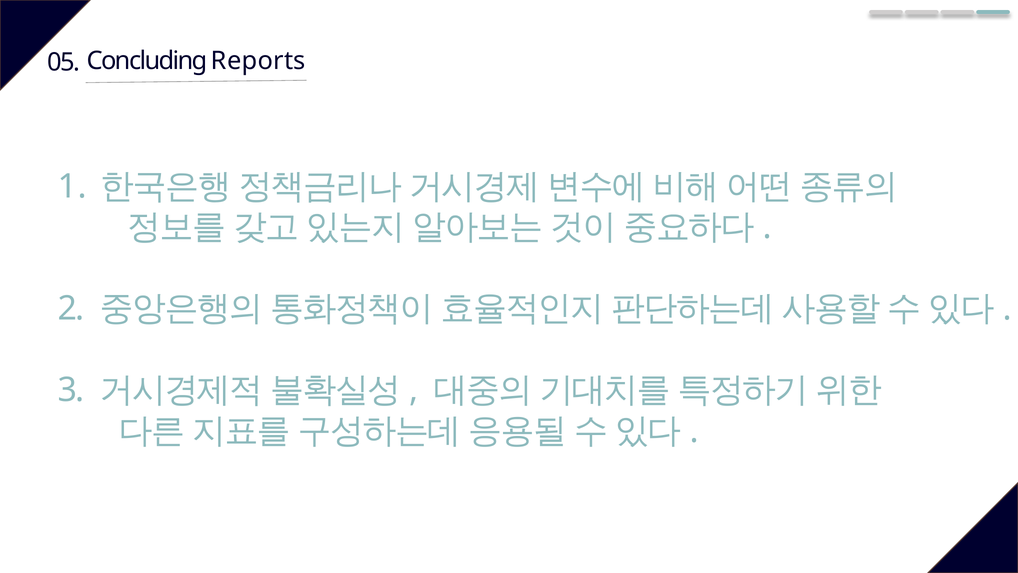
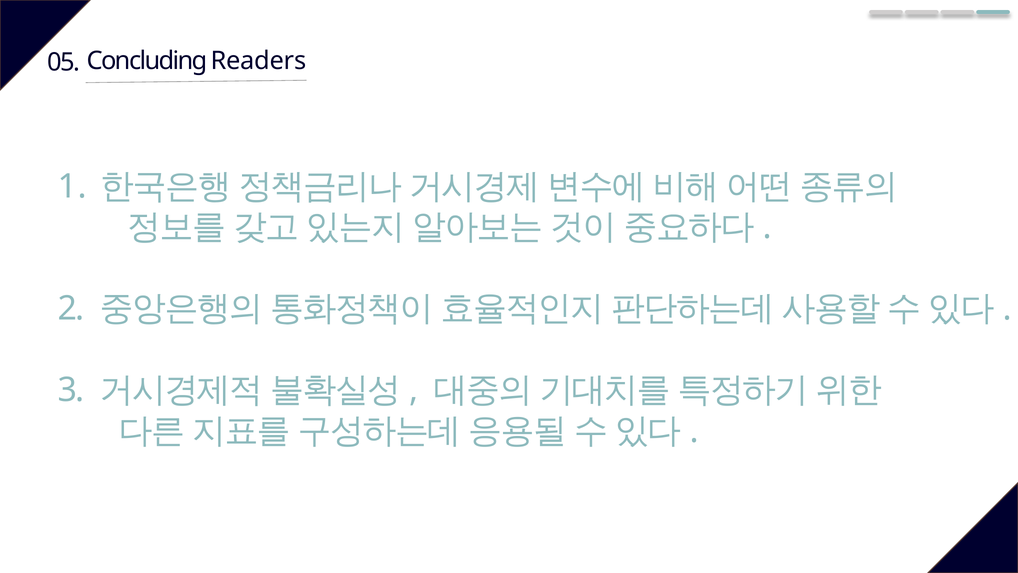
Reports: Reports -> Readers
